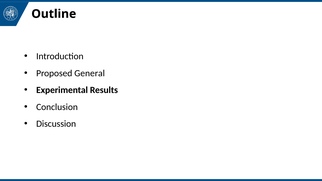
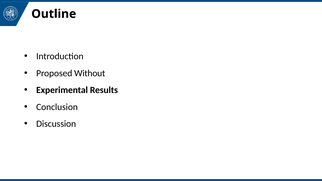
General: General -> Without
